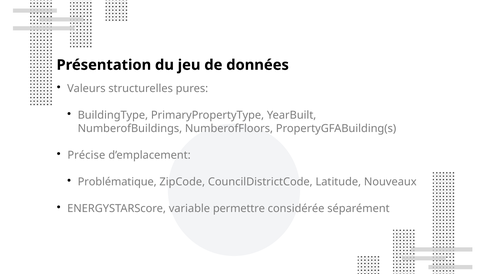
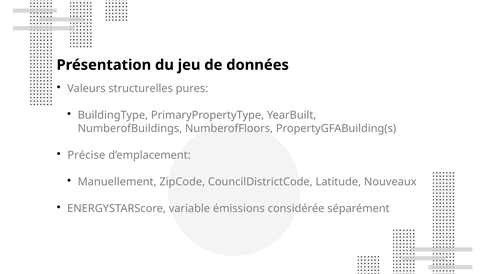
Problématique: Problématique -> Manuellement
permettre: permettre -> émissions
